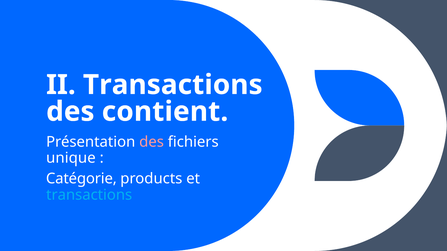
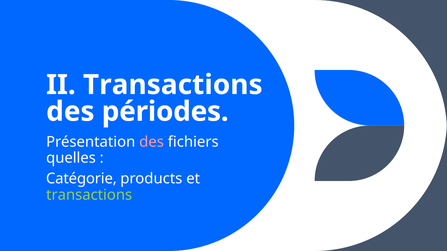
contient: contient -> périodes
unique: unique -> quelles
transactions at (89, 195) colour: light blue -> light green
